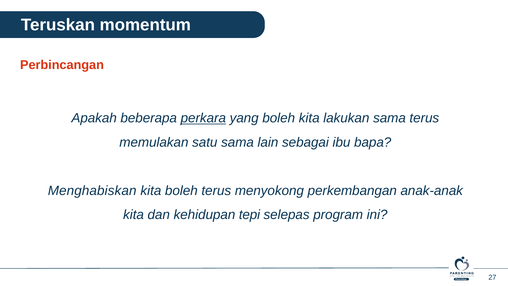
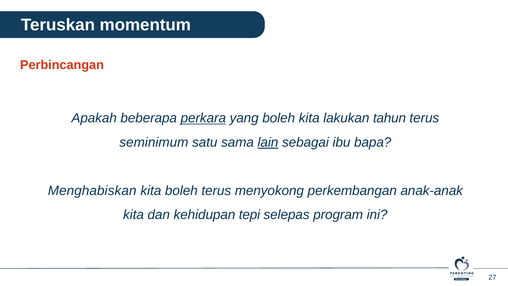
lakukan sama: sama -> tahun
memulakan: memulakan -> seminimum
lain underline: none -> present
